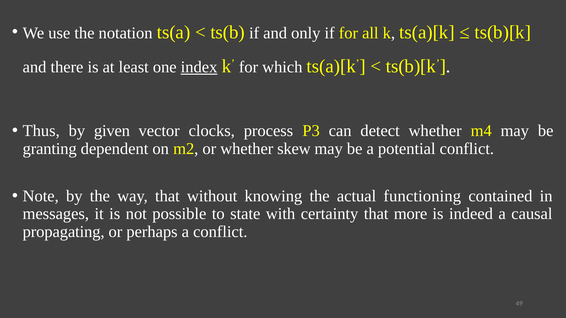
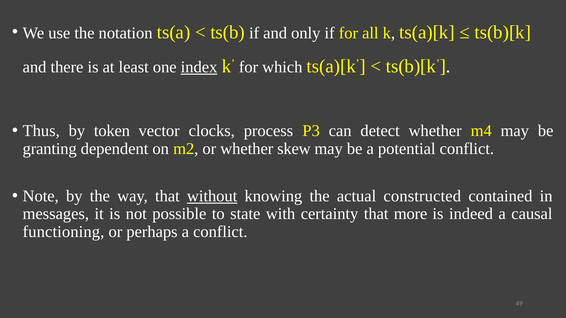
given: given -> token
without underline: none -> present
functioning: functioning -> constructed
propagating: propagating -> functioning
